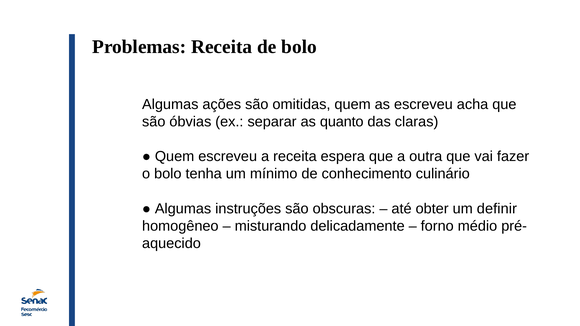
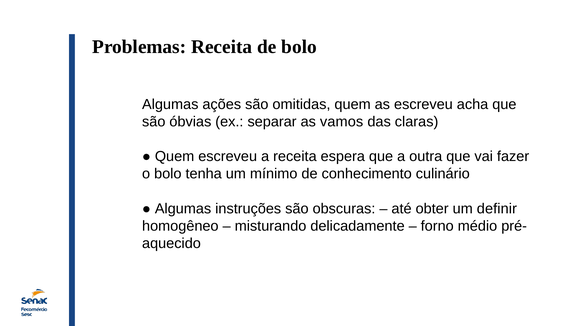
quanto: quanto -> vamos
